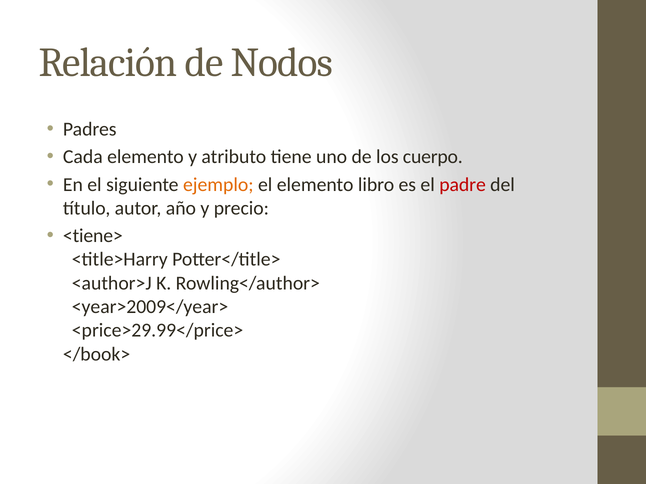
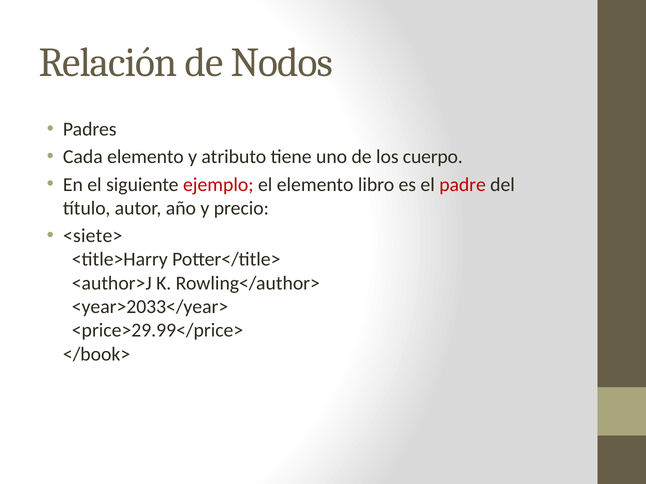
ejemplo colour: orange -> red
<tiene>: <tiene> -> <siete>
<year>2009</year>: <year>2009</year> -> <year>2033</year>
